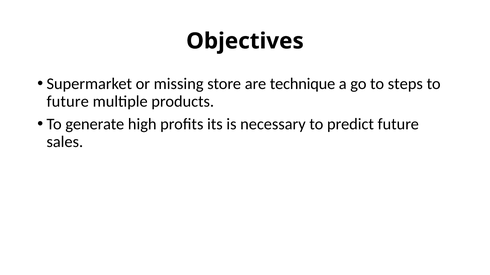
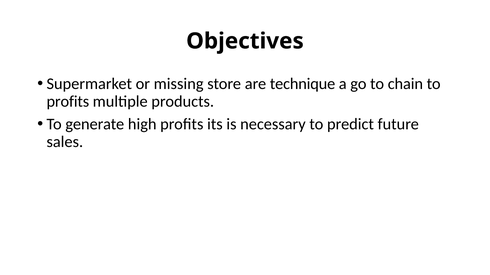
steps: steps -> chain
future at (68, 102): future -> profits
